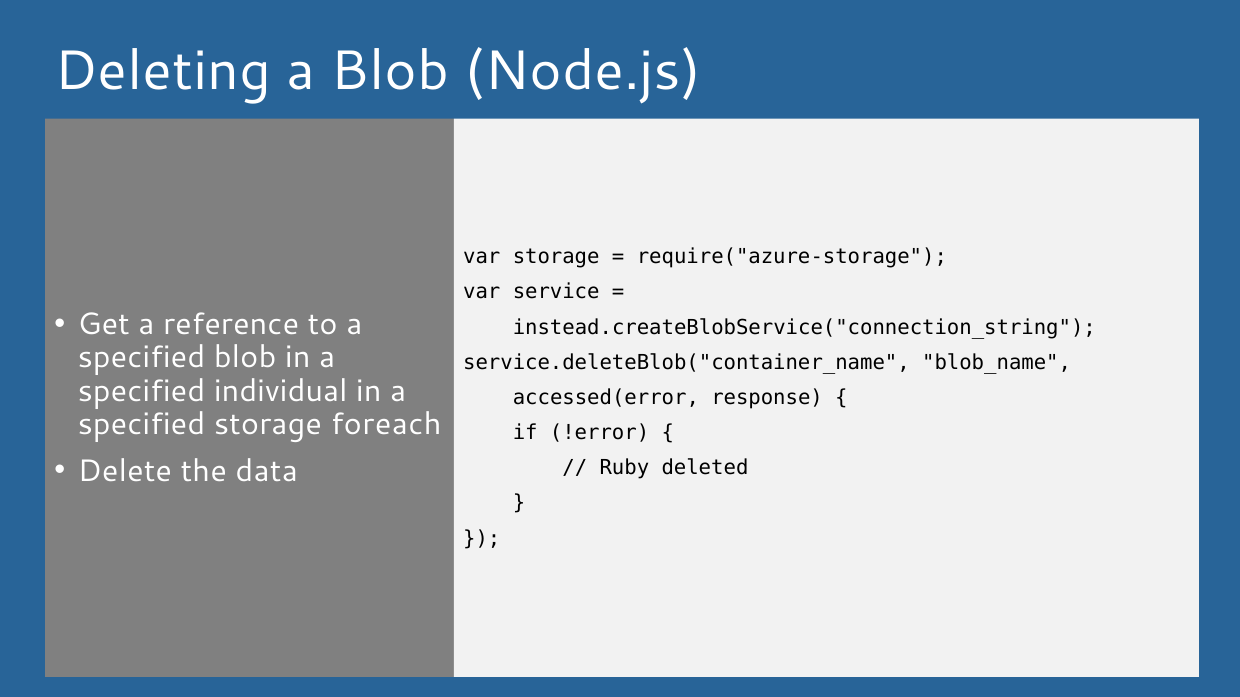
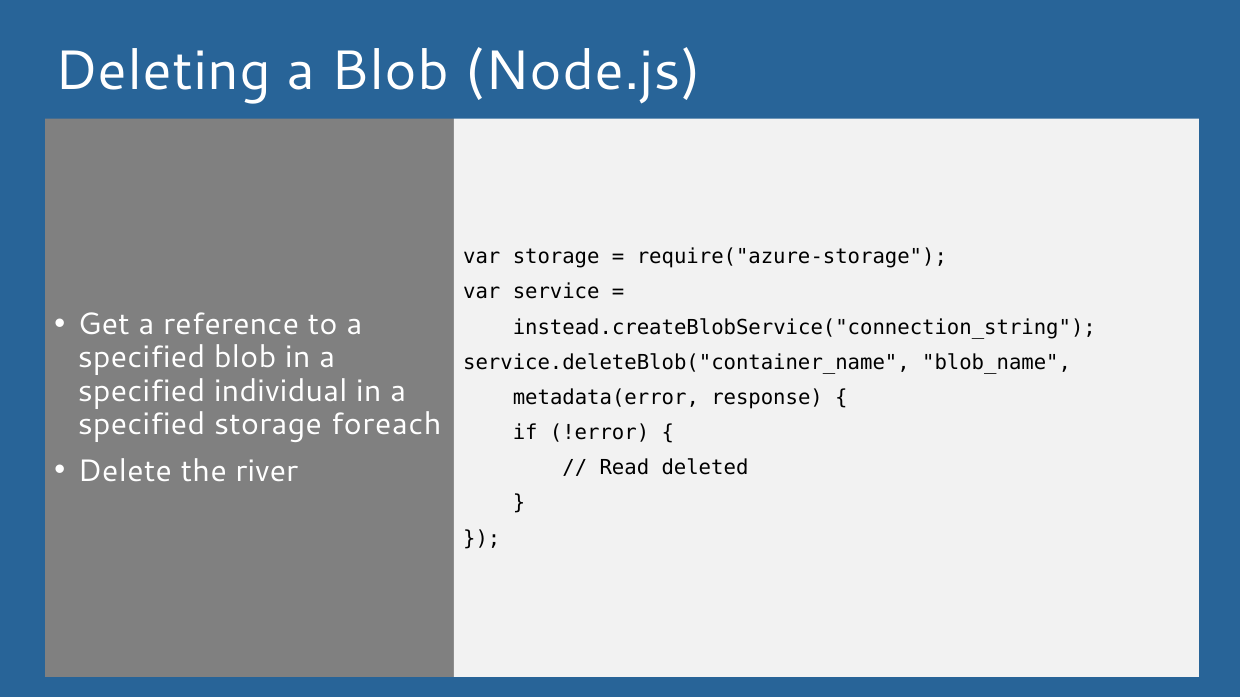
accessed(error: accessed(error -> metadata(error
data: data -> river
Ruby: Ruby -> Read
